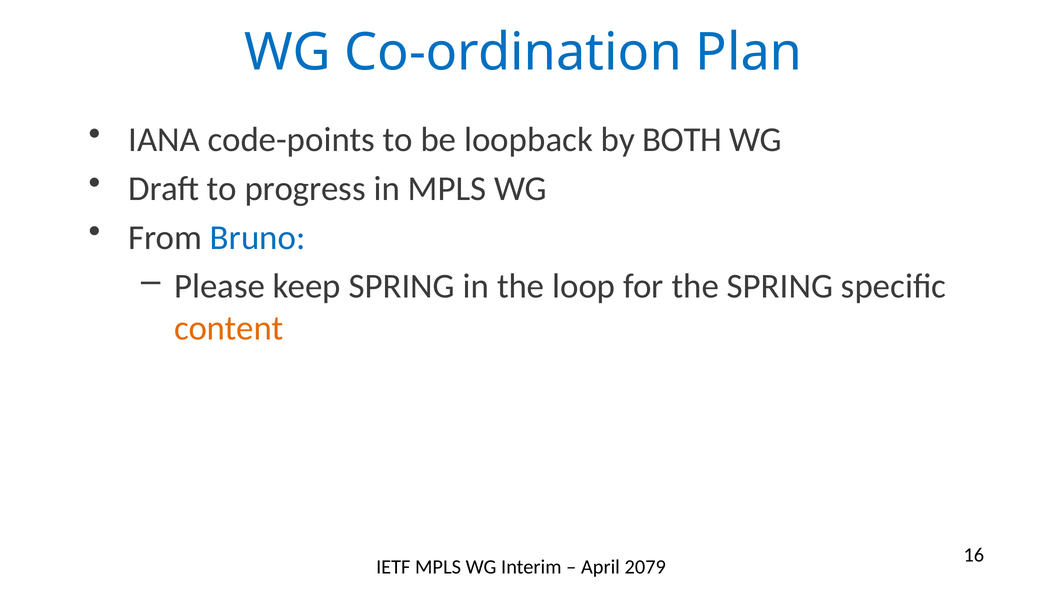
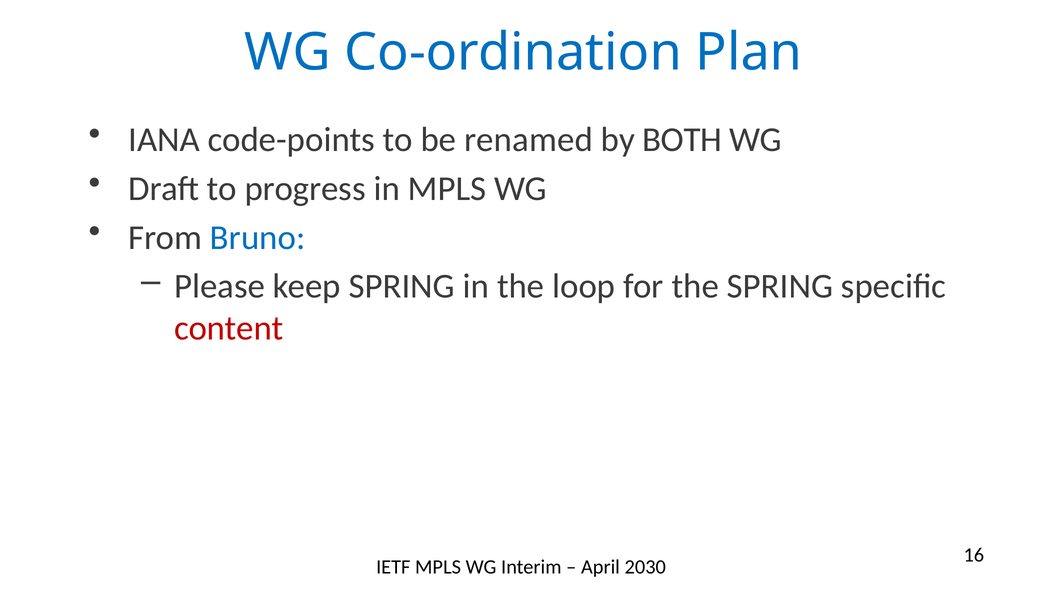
loopback: loopback -> renamed
content colour: orange -> red
2079: 2079 -> 2030
